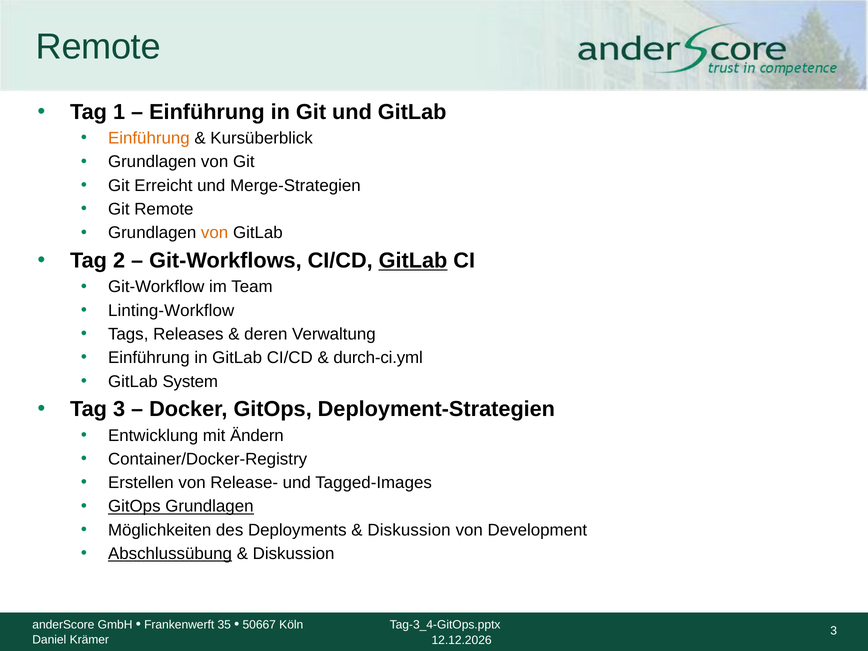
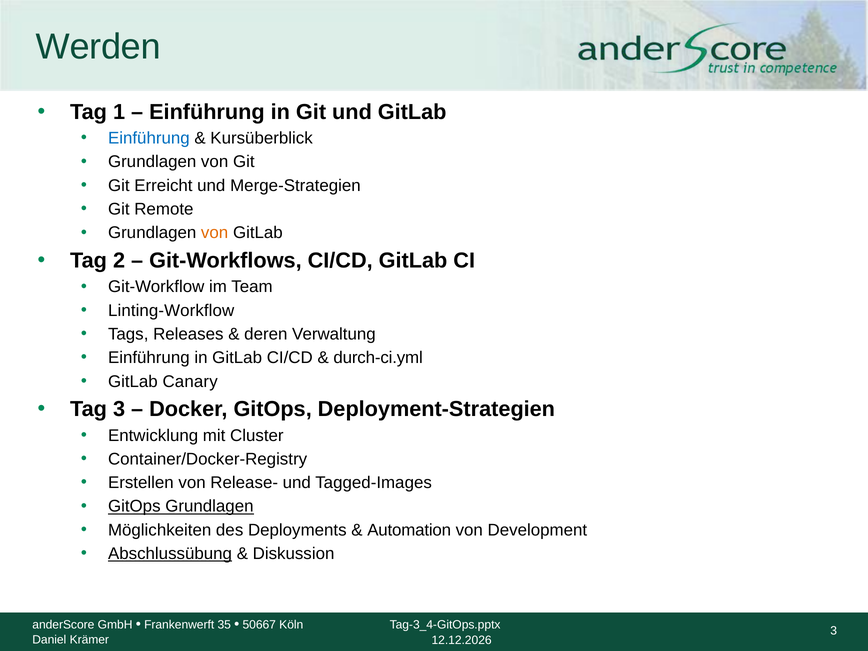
Remote at (98, 47): Remote -> Werden
Einführung at (149, 138) colour: orange -> blue
GitLab at (413, 261) underline: present -> none
System: System -> Canary
Ändern: Ändern -> Cluster
Diskussion at (409, 530): Diskussion -> Automation
